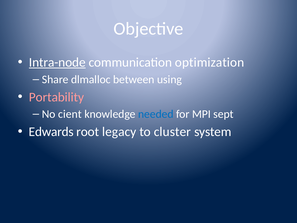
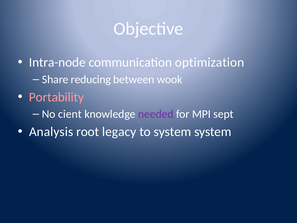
Intra-node underline: present -> none
dlmalloc: dlmalloc -> reducing
using: using -> wook
needed colour: blue -> purple
Edwards: Edwards -> Analysis
to cluster: cluster -> system
